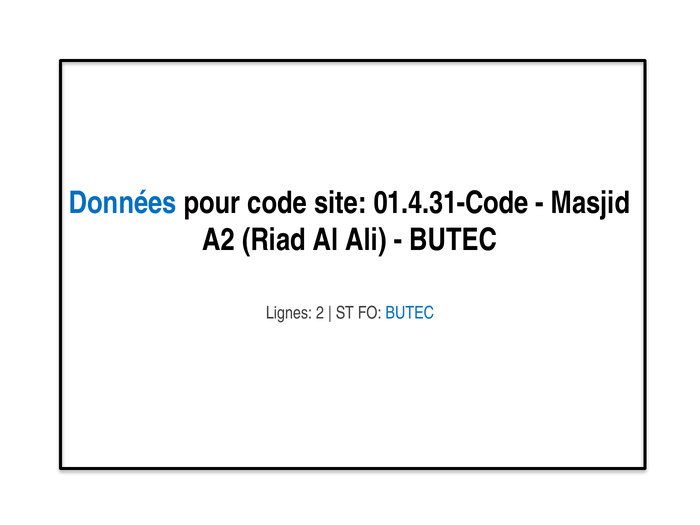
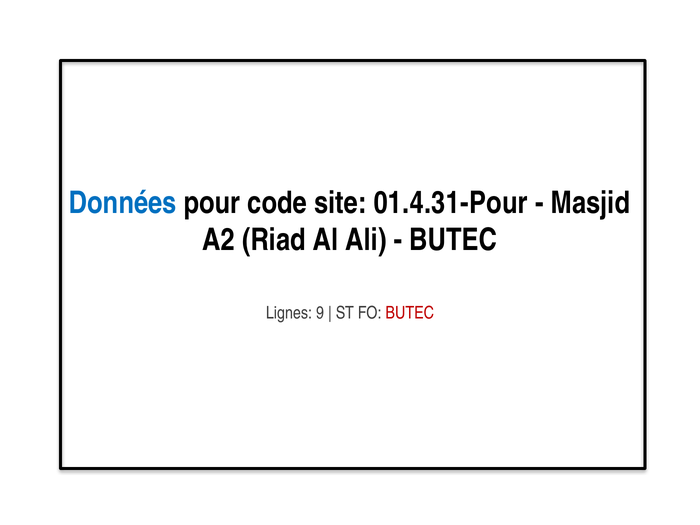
01.4.31-Code: 01.4.31-Code -> 01.4.31-Pour
2: 2 -> 9
BUTEC at (410, 313) colour: blue -> red
